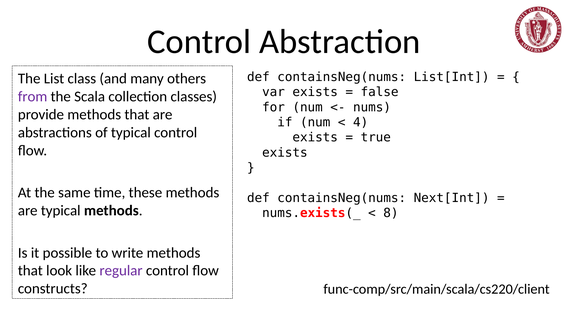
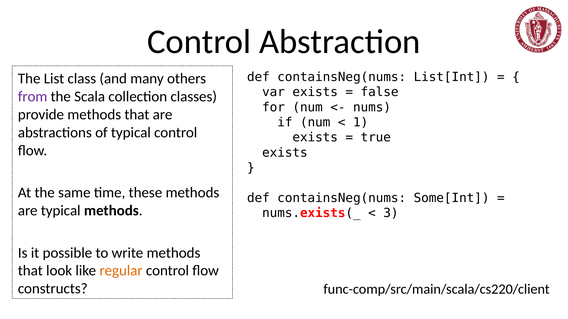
4: 4 -> 1
Next[Int: Next[Int -> Some[Int
8: 8 -> 3
regular colour: purple -> orange
